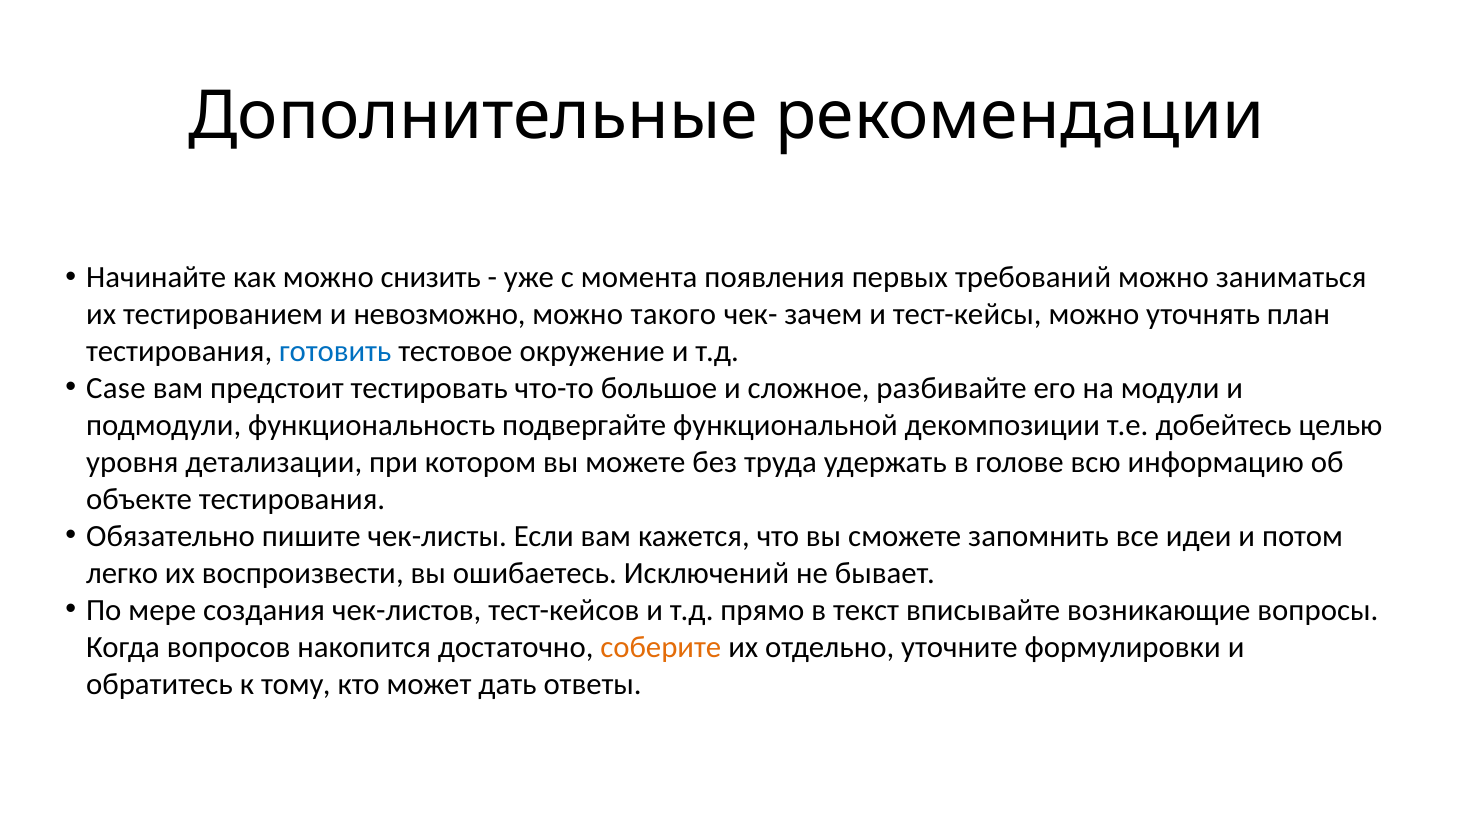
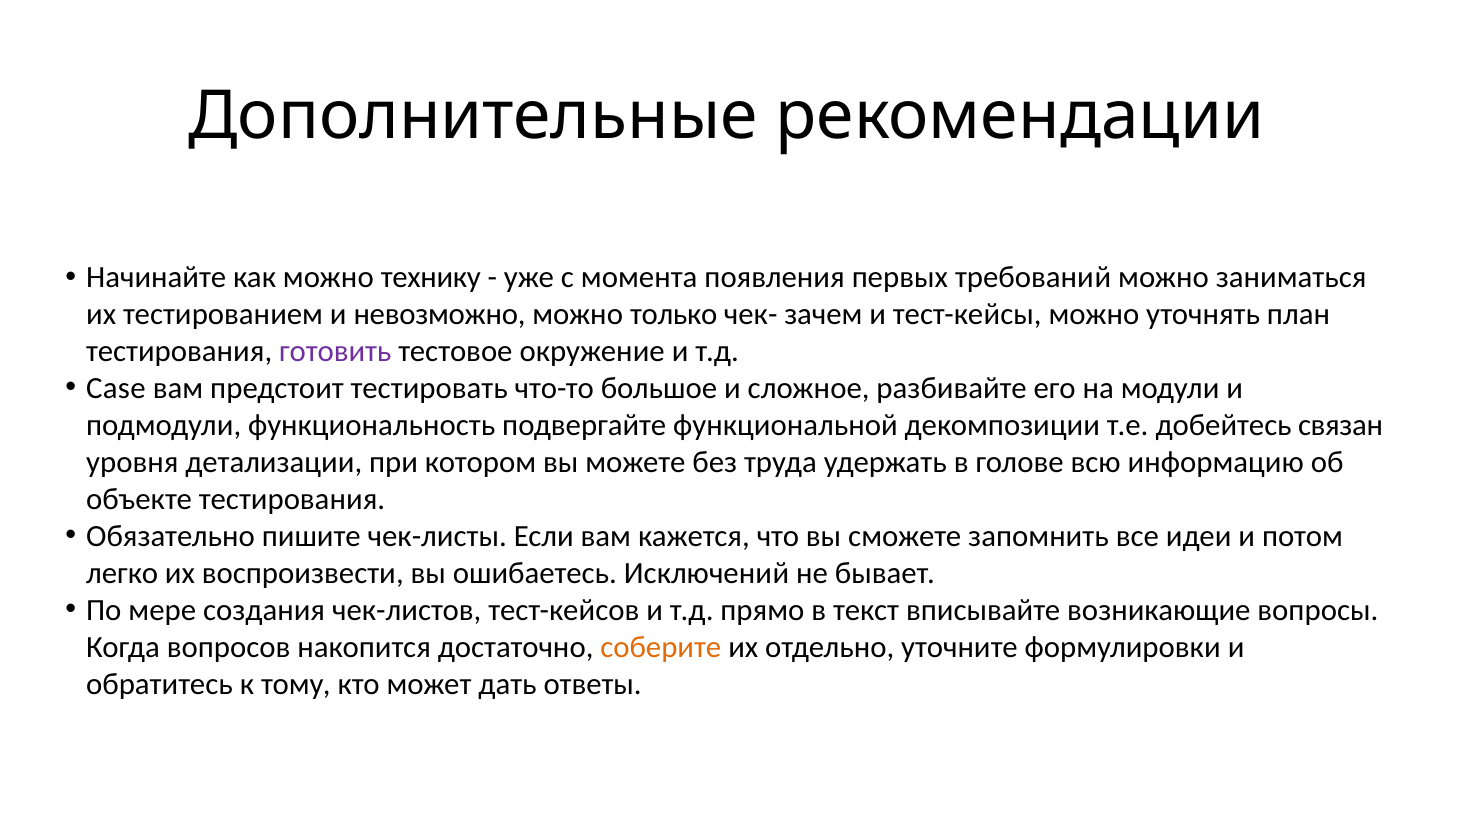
снизить: снизить -> технику
такого: такого -> только
готовить colour: blue -> purple
целью: целью -> связан
